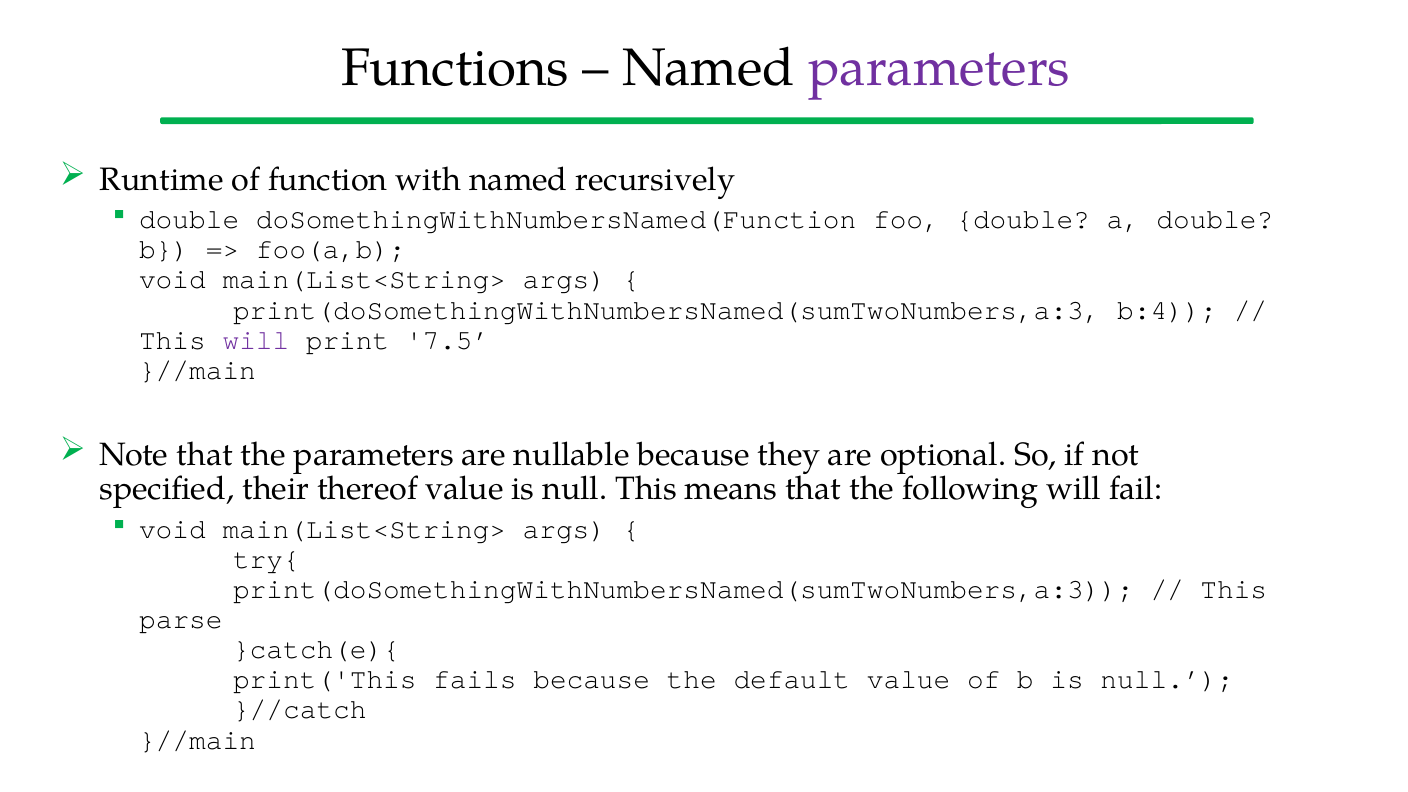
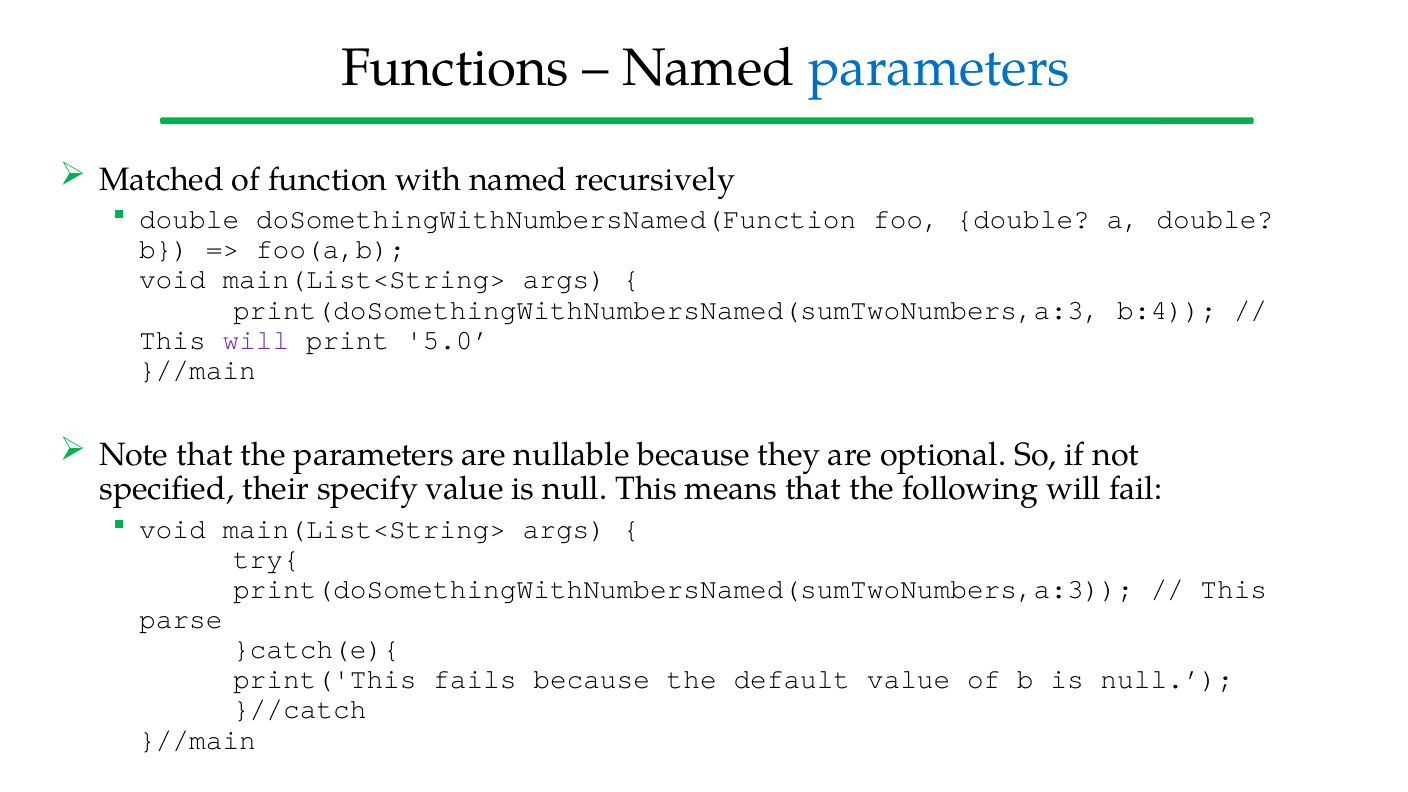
parameters at (939, 68) colour: purple -> blue
Runtime: Runtime -> Matched
7.5: 7.5 -> 5.0
thereof: thereof -> specify
